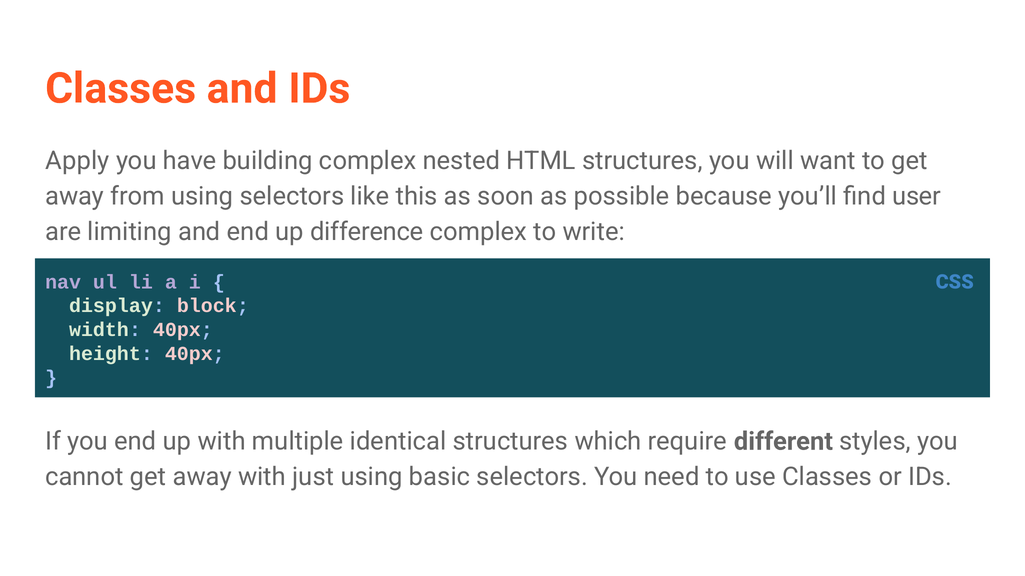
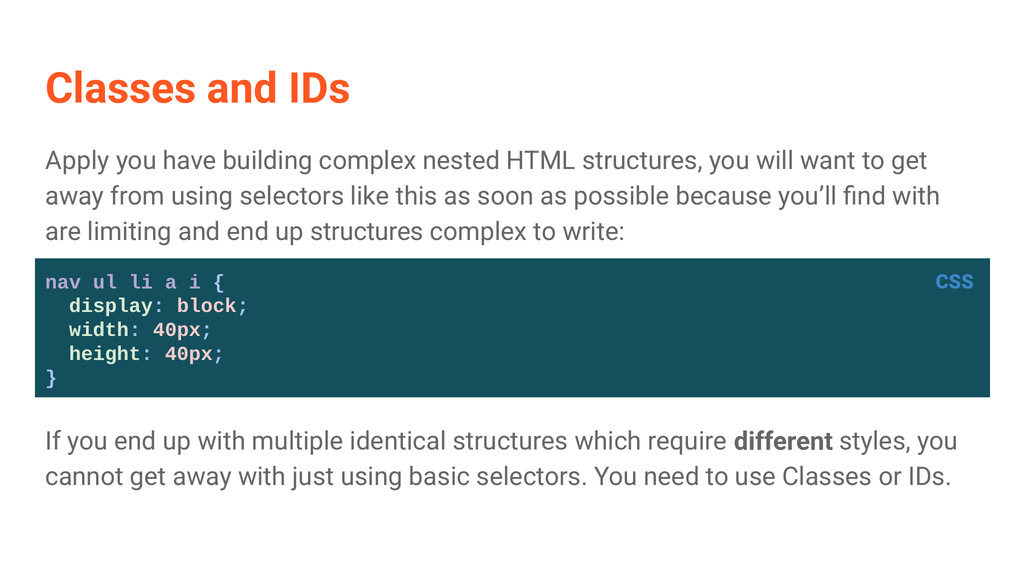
find user: user -> with
up difference: difference -> structures
